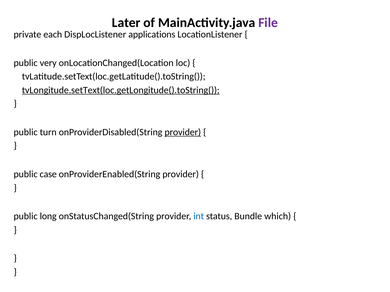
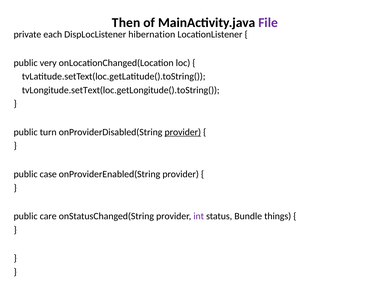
Later: Later -> Then
applications: applications -> hibernation
tvLongitude.setText(loc.getLongitude().toString( underline: present -> none
long: long -> care
int colour: blue -> purple
which: which -> things
